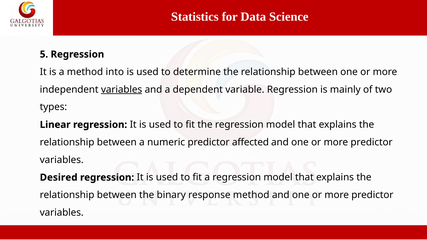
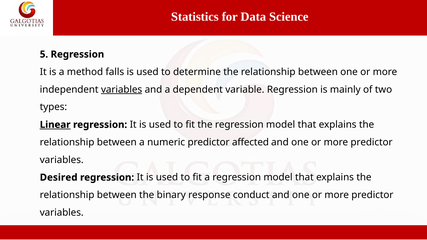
into: into -> falls
Linear underline: none -> present
response method: method -> conduct
